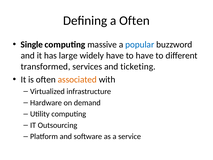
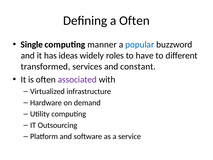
massive: massive -> manner
large: large -> ideas
widely have: have -> roles
ticketing: ticketing -> constant
associated colour: orange -> purple
